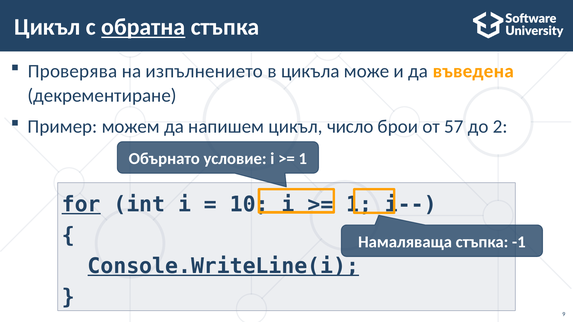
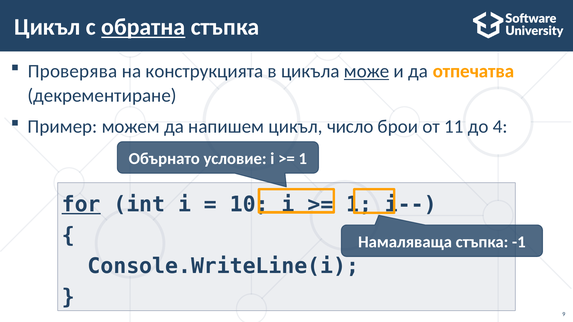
изпълнението: изпълнението -> конструкцията
може underline: none -> present
въведена: въведена -> отпечатва
57: 57 -> 11
2: 2 -> 4
Console.WriteLine(i underline: present -> none
